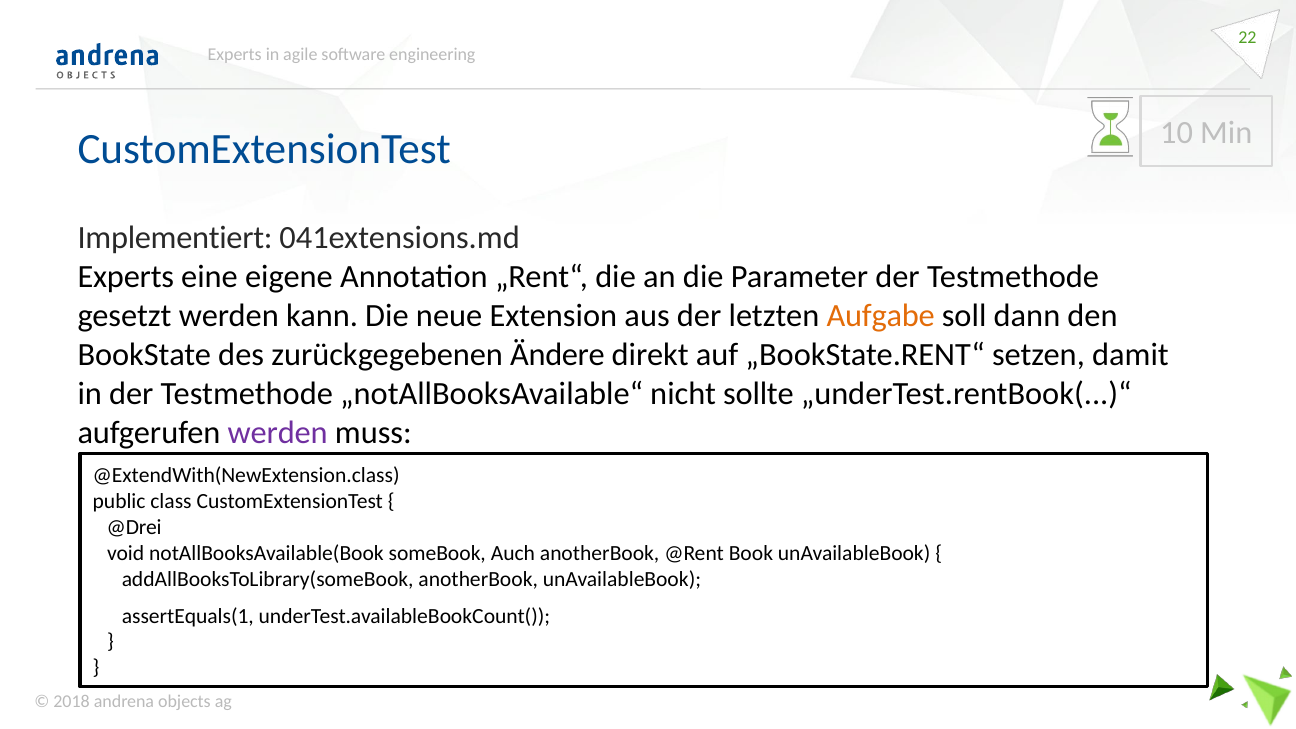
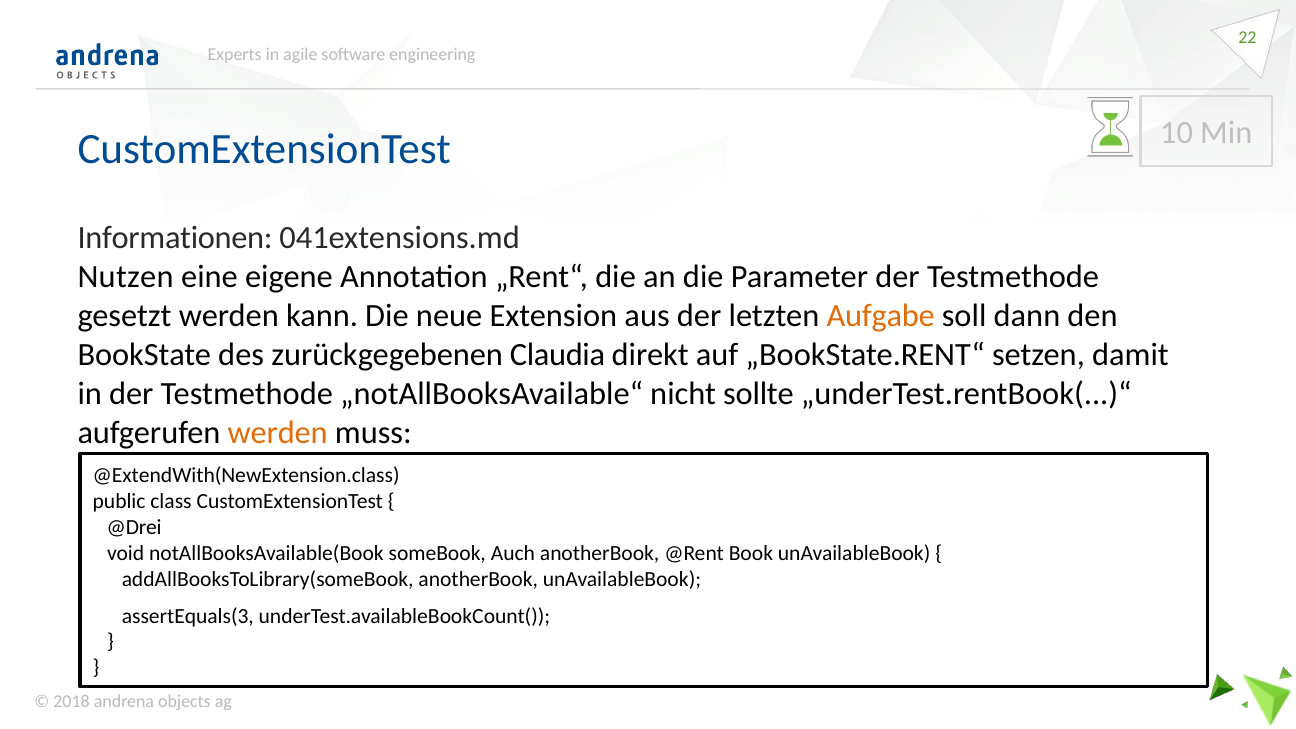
Implementiert: Implementiert -> Informationen
Experts at (126, 277): Experts -> Nutzen
Ändere: Ändere -> Claudia
werden at (278, 433) colour: purple -> orange
assertEquals(1: assertEquals(1 -> assertEquals(3
